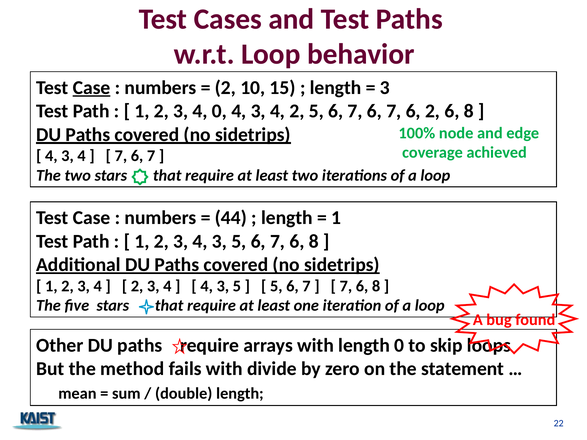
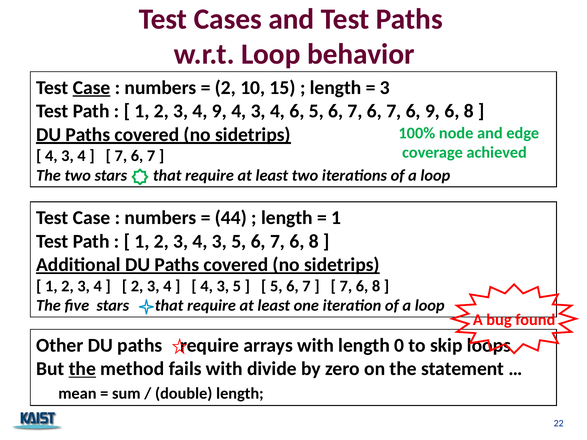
4 0: 0 -> 9
4 2: 2 -> 6
6 2: 2 -> 9
the at (82, 369) underline: none -> present
